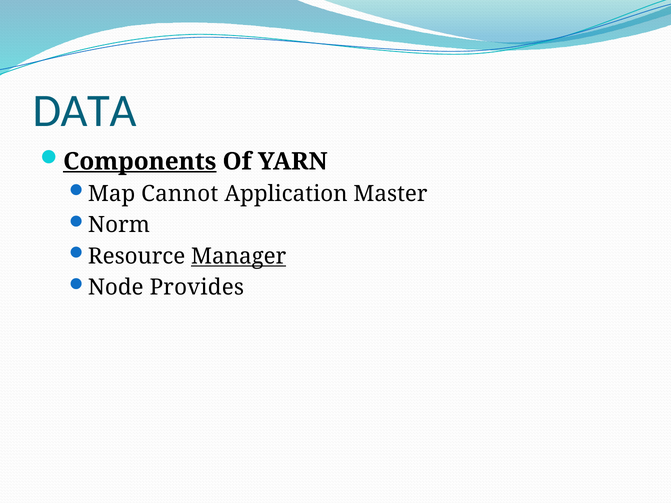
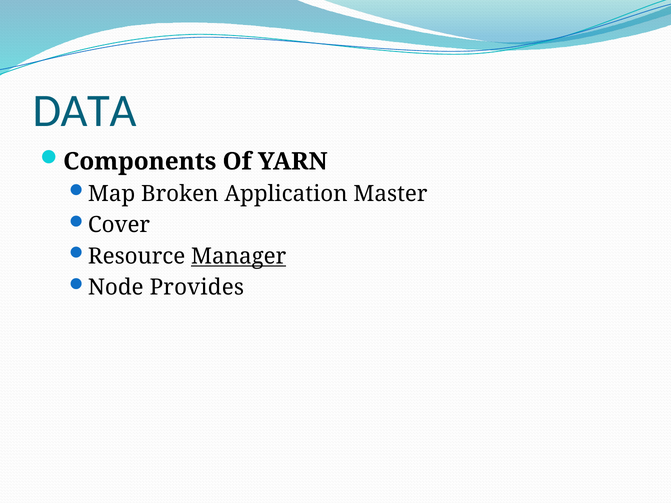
Components underline: present -> none
Cannot: Cannot -> Broken
Norm: Norm -> Cover
